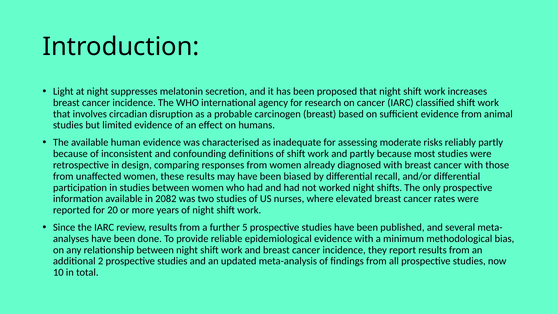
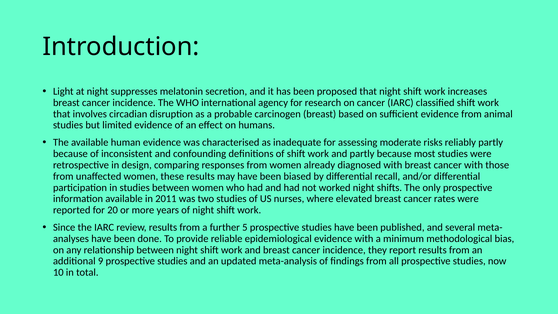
2082: 2082 -> 2011
2: 2 -> 9
